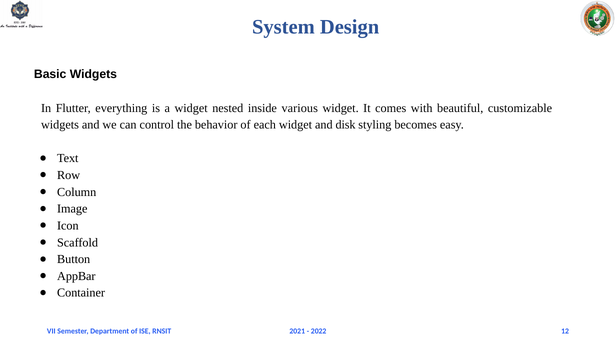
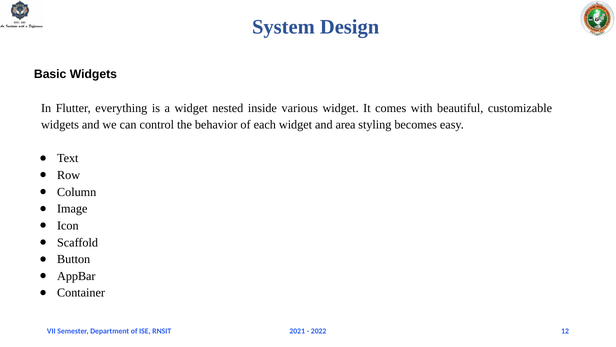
disk: disk -> area
